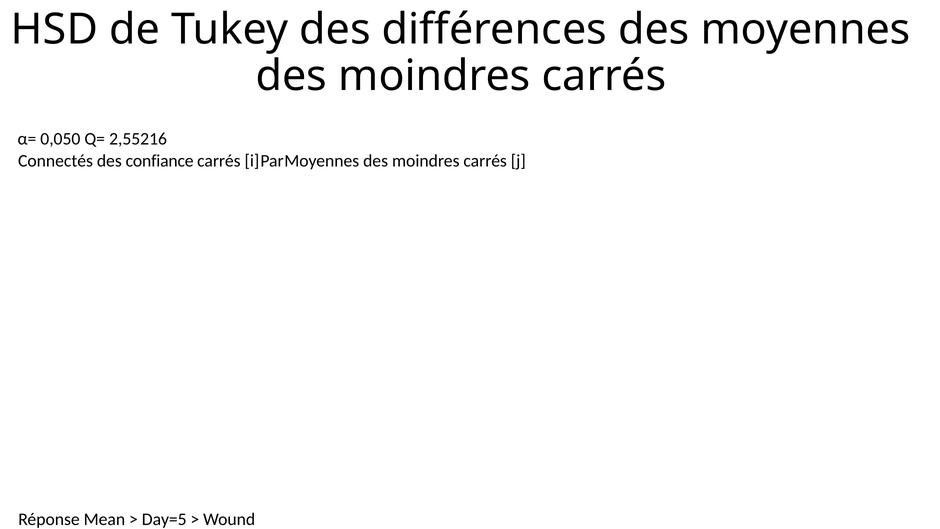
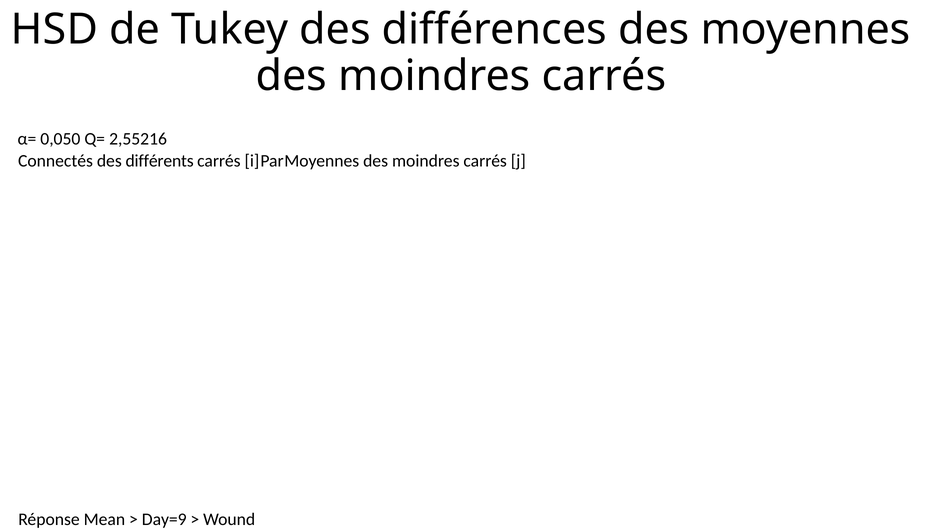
confiance: confiance -> différents
Day=5: Day=5 -> Day=9
